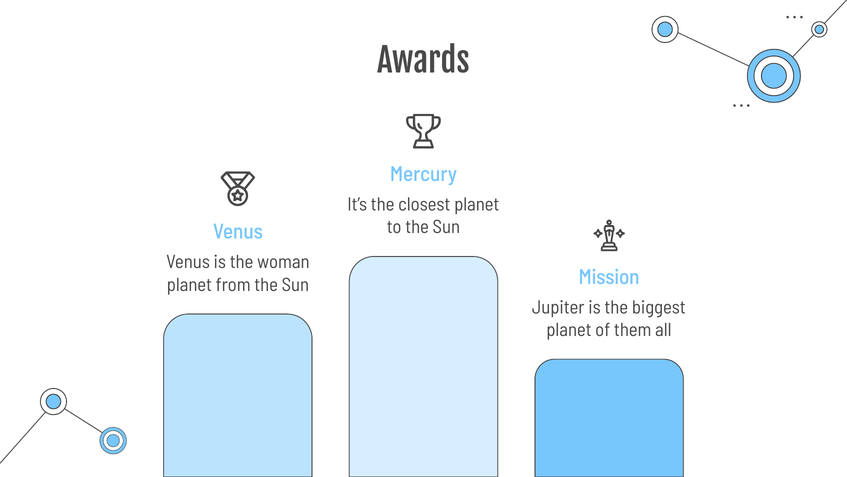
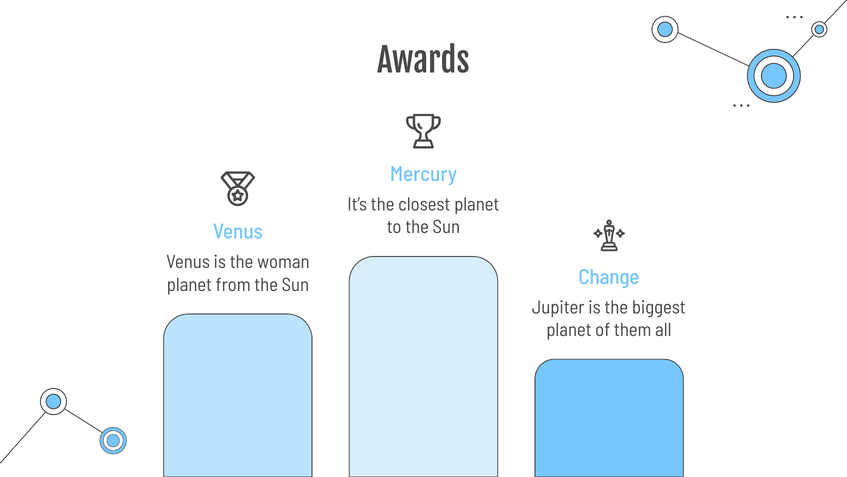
Mission: Mission -> Change
